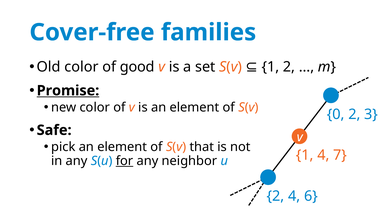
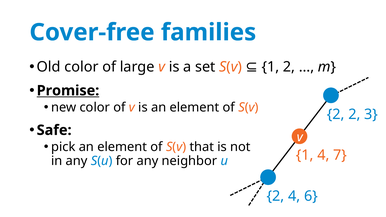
good: good -> large
0 at (336, 114): 0 -> 2
for underline: present -> none
